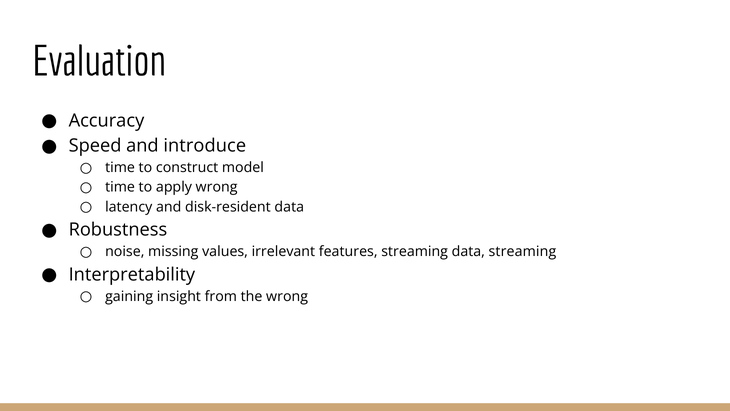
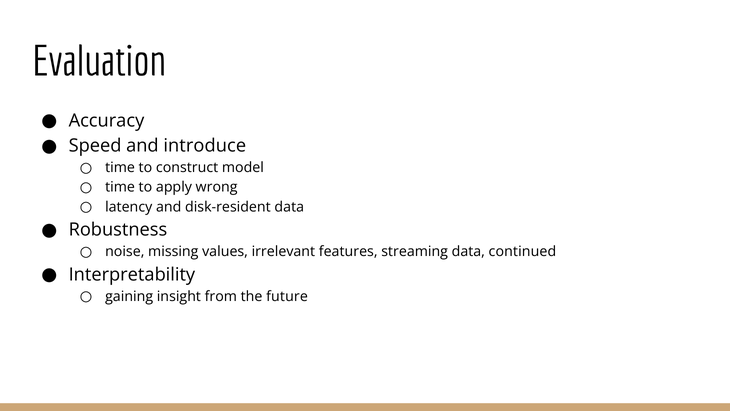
data streaming: streaming -> continued
the wrong: wrong -> future
